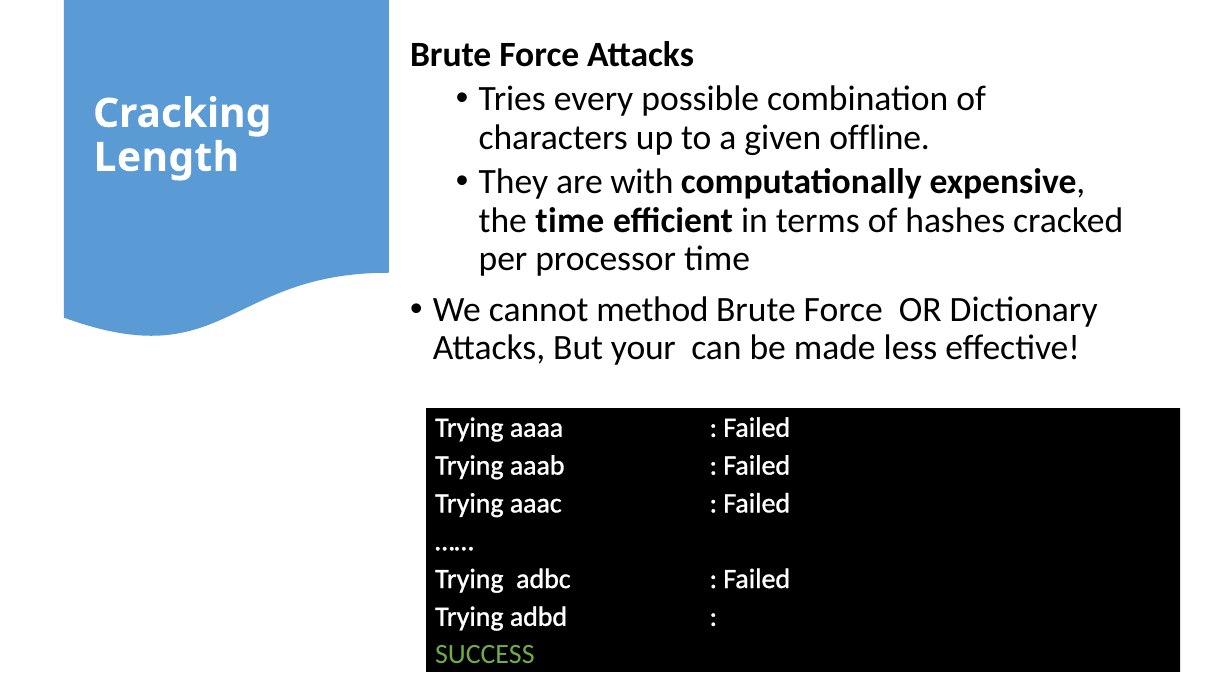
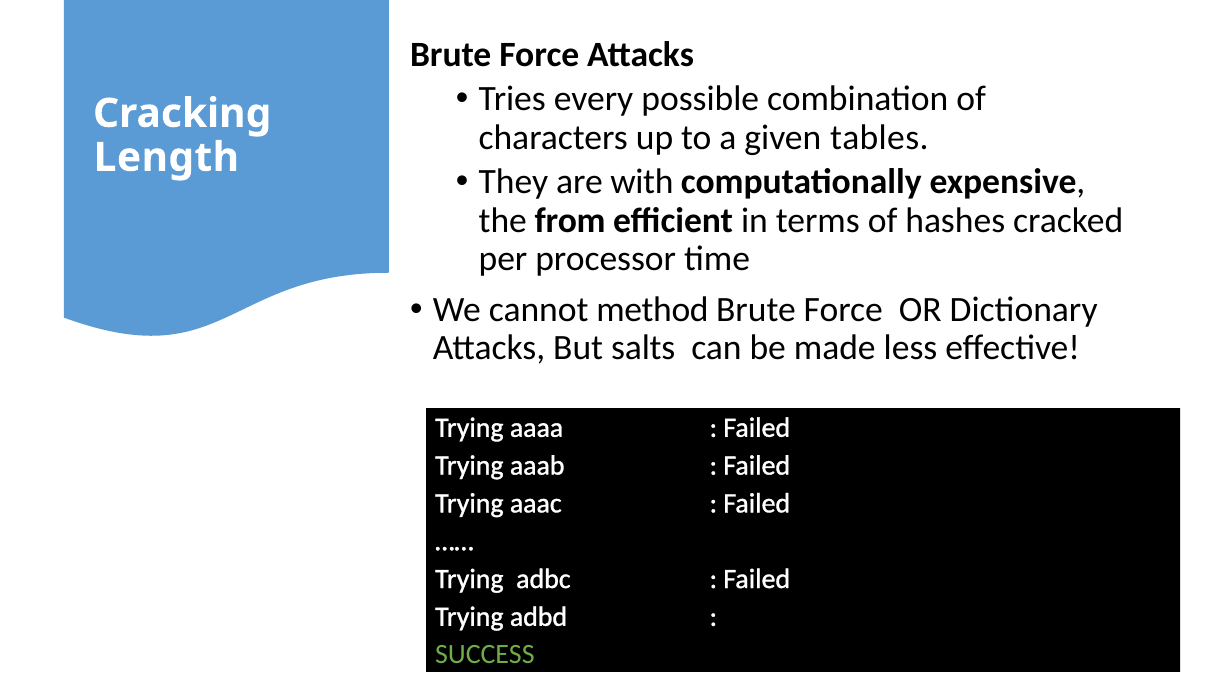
offline: offline -> tables
the time: time -> from
your: your -> salts
